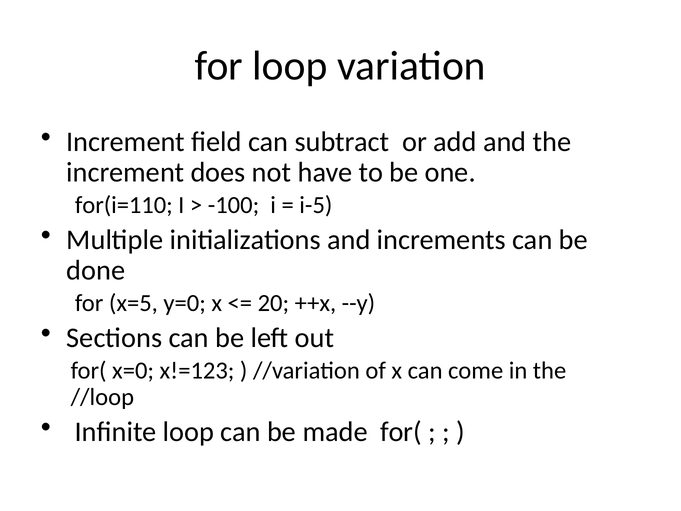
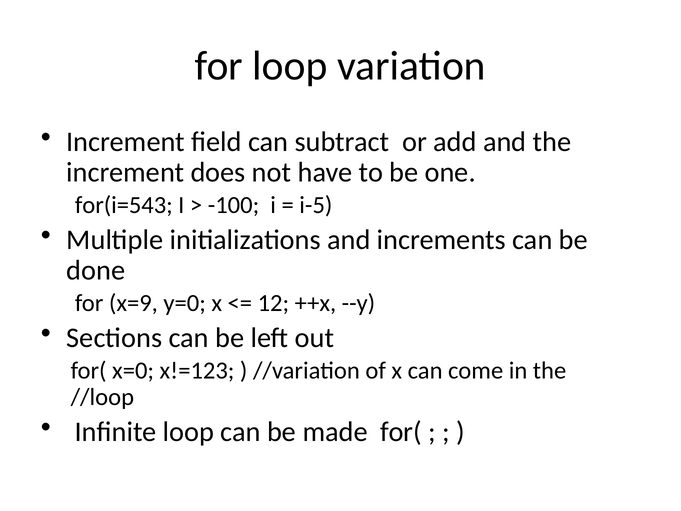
for(i=110: for(i=110 -> for(i=543
x=5: x=5 -> x=9
20: 20 -> 12
